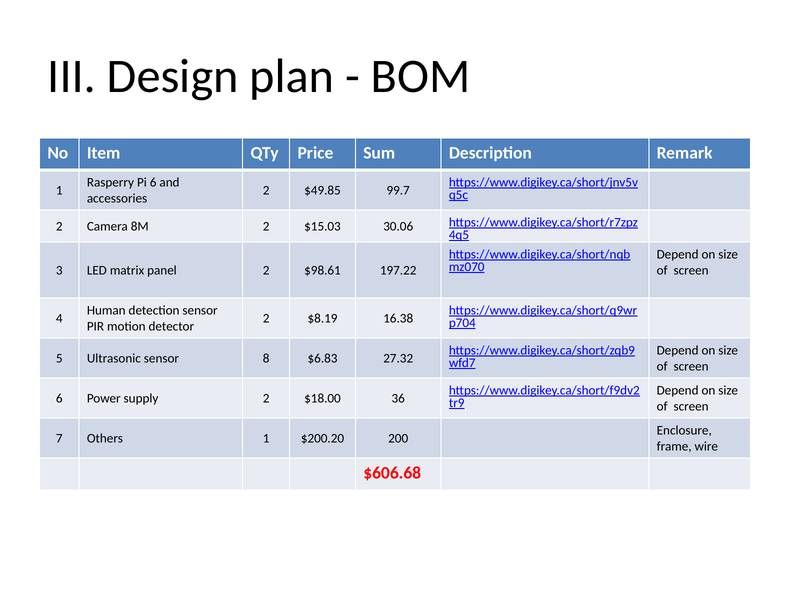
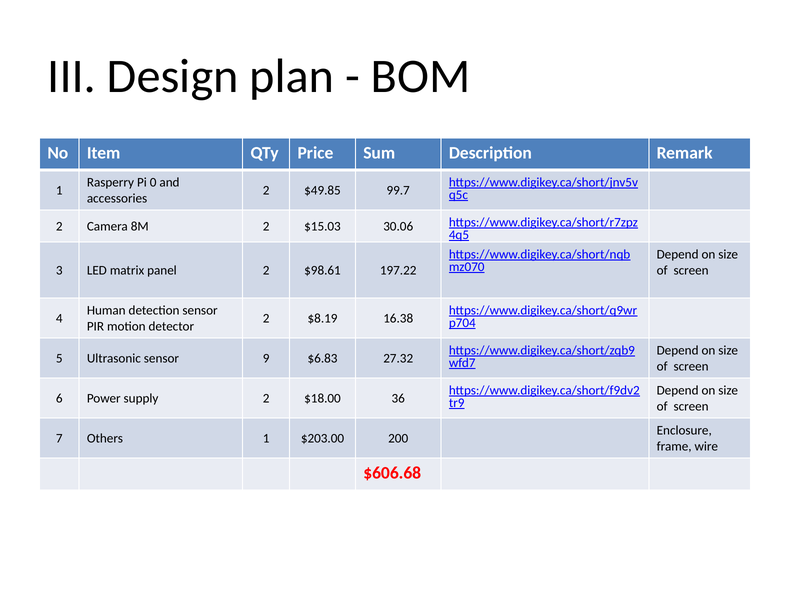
Pi 6: 6 -> 0
8: 8 -> 9
$200.20: $200.20 -> $203.00
